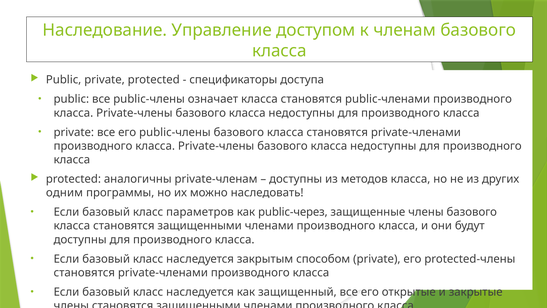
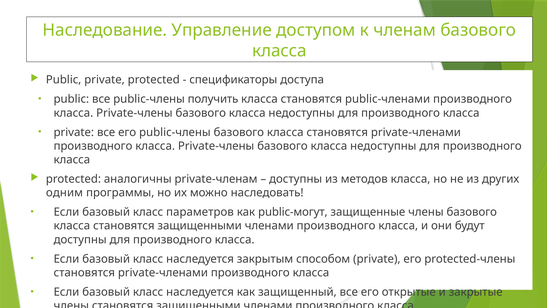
означает: означает -> получить
public-через: public-через -> public-могут
